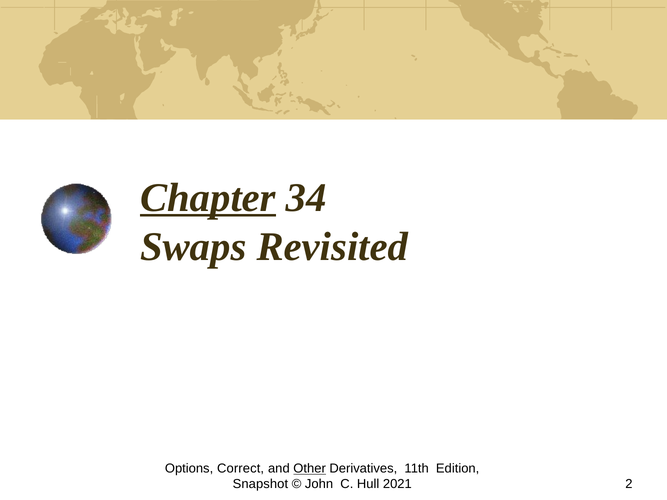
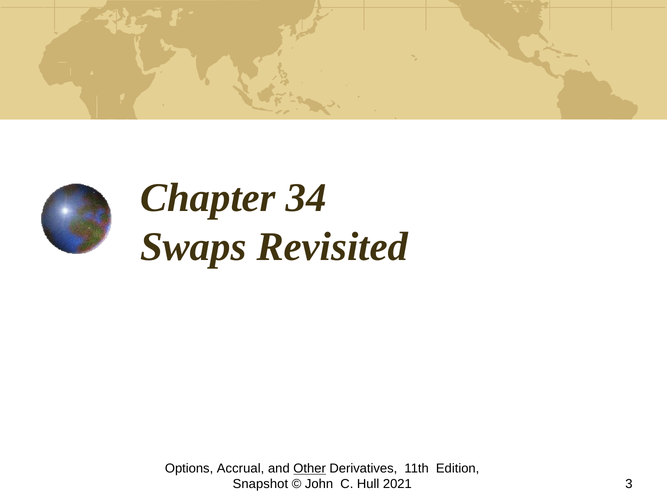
Chapter underline: present -> none
Correct: Correct -> Accrual
2: 2 -> 3
